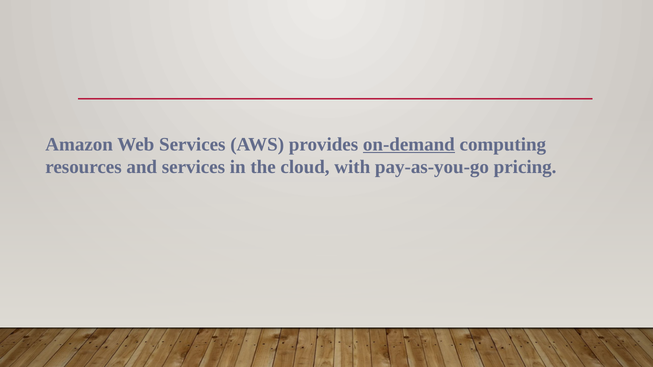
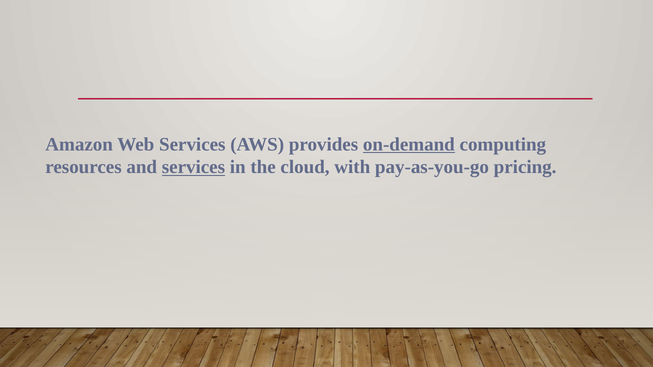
services at (193, 167) underline: none -> present
